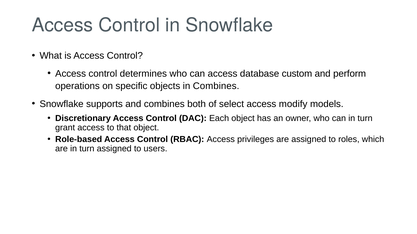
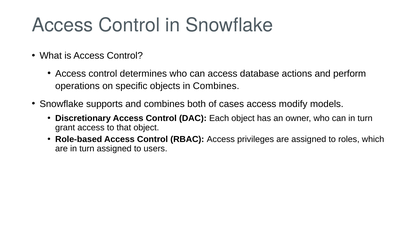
custom: custom -> actions
select: select -> cases
